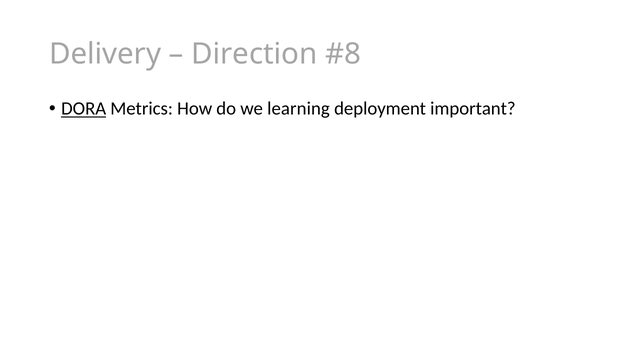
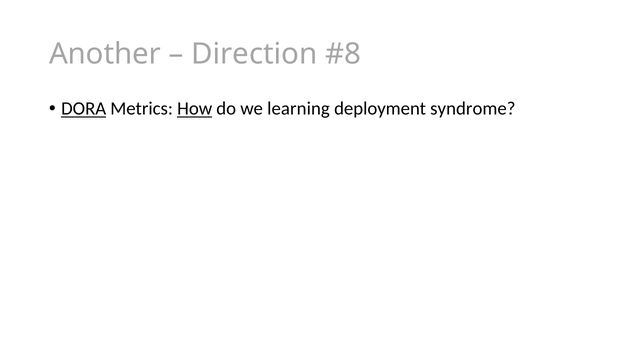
Delivery: Delivery -> Another
How underline: none -> present
important: important -> syndrome
